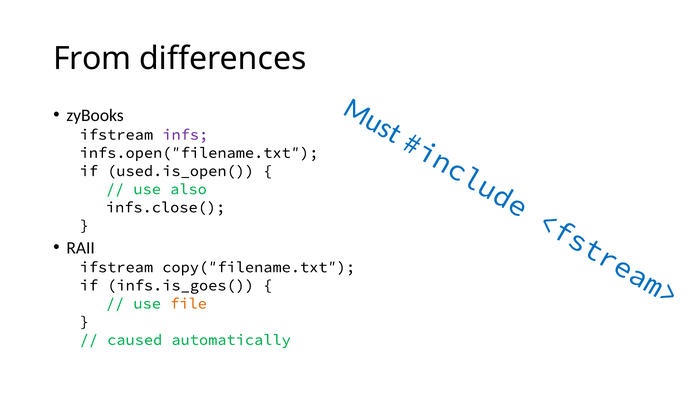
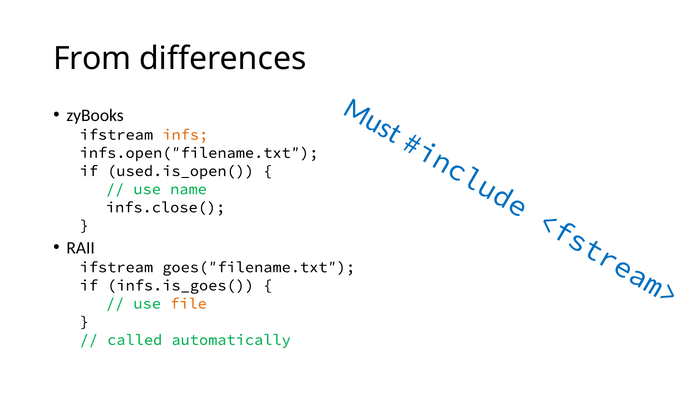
infs colour: purple -> orange
also: also -> name
copy(″filename.txt″: copy(″filename.txt″ -> goes(″filename.txt″
caused: caused -> called
